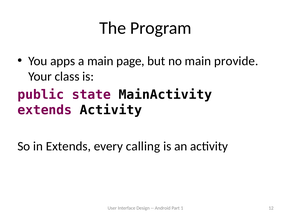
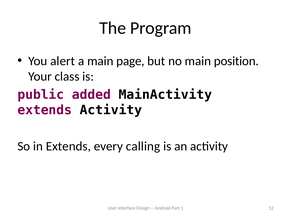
apps: apps -> alert
provide: provide -> position
state: state -> added
